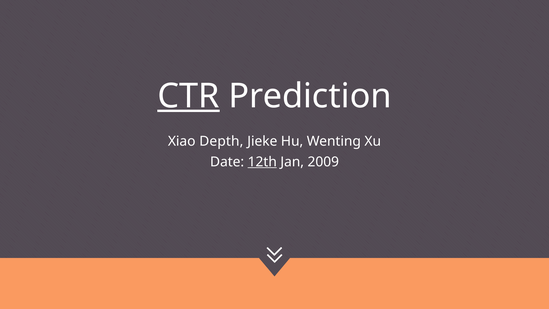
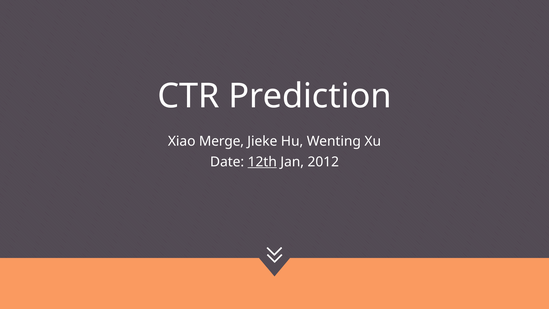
CTR underline: present -> none
Depth: Depth -> Merge
2009: 2009 -> 2012
